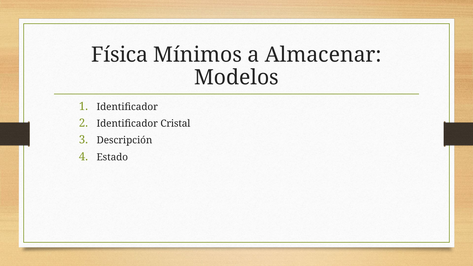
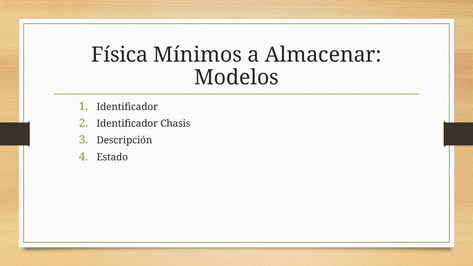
Cristal: Cristal -> Chasis
